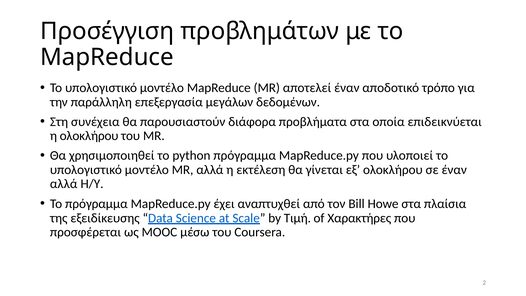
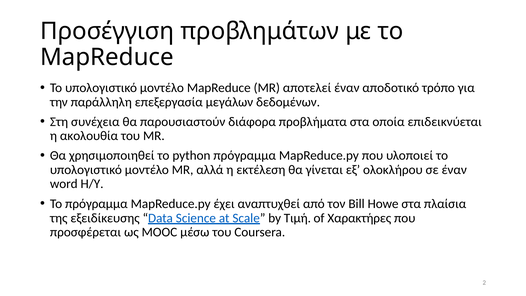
η ολοκλήρου: ολοκλήρου -> ακολουθία
αλλά at (64, 184): αλλά -> word
